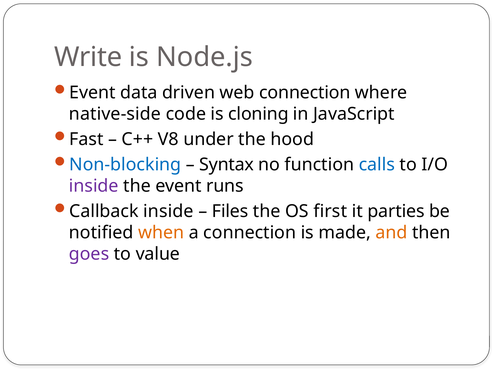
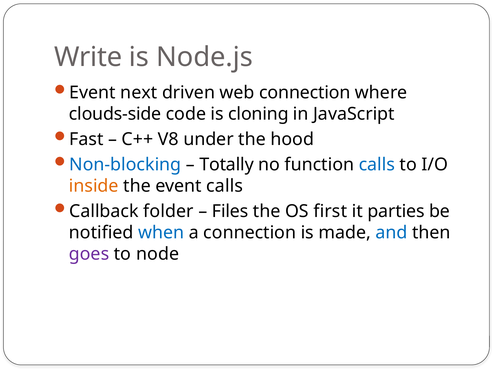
data: data -> next
native-side: native-side -> clouds-side
Syntax: Syntax -> Totally
inside at (94, 186) colour: purple -> orange
event runs: runs -> calls
Callback inside: inside -> folder
when colour: orange -> blue
and colour: orange -> blue
value: value -> node
